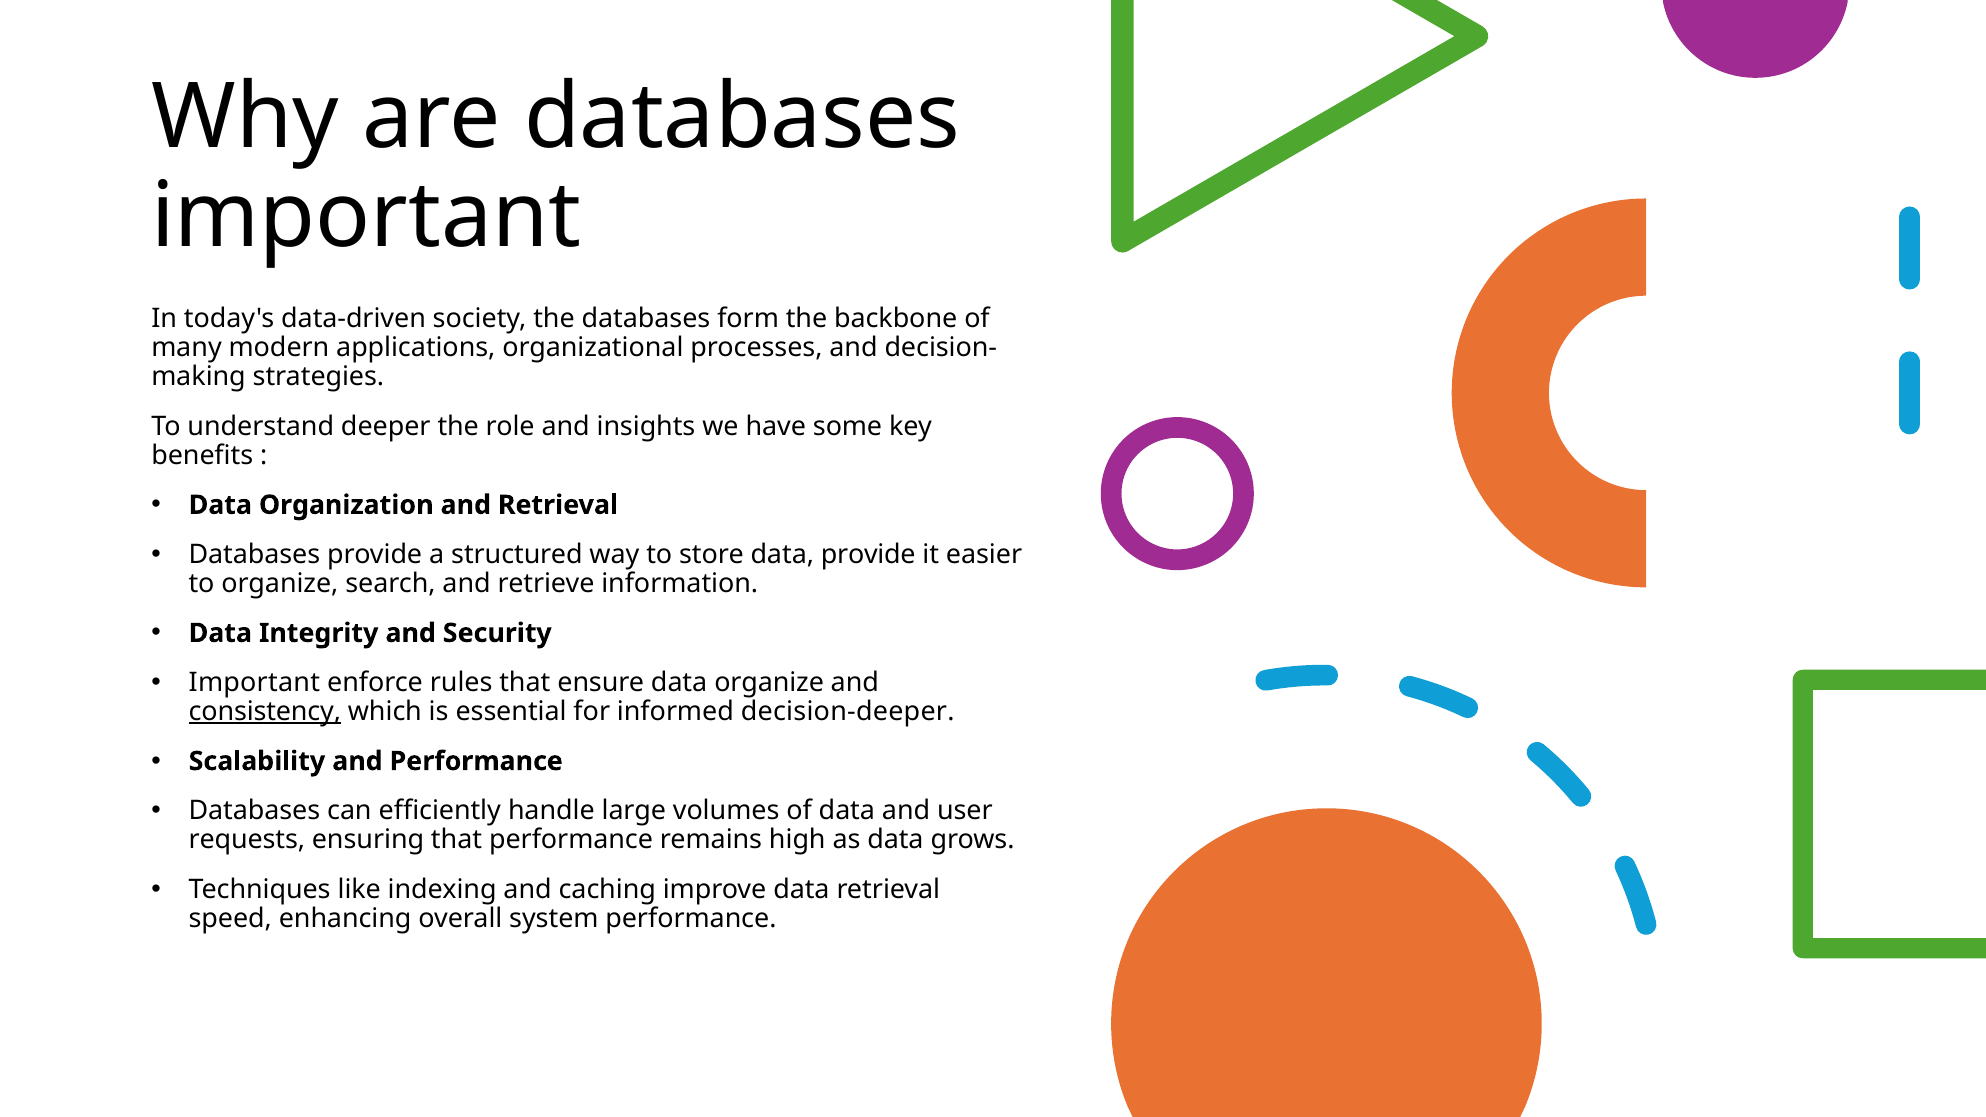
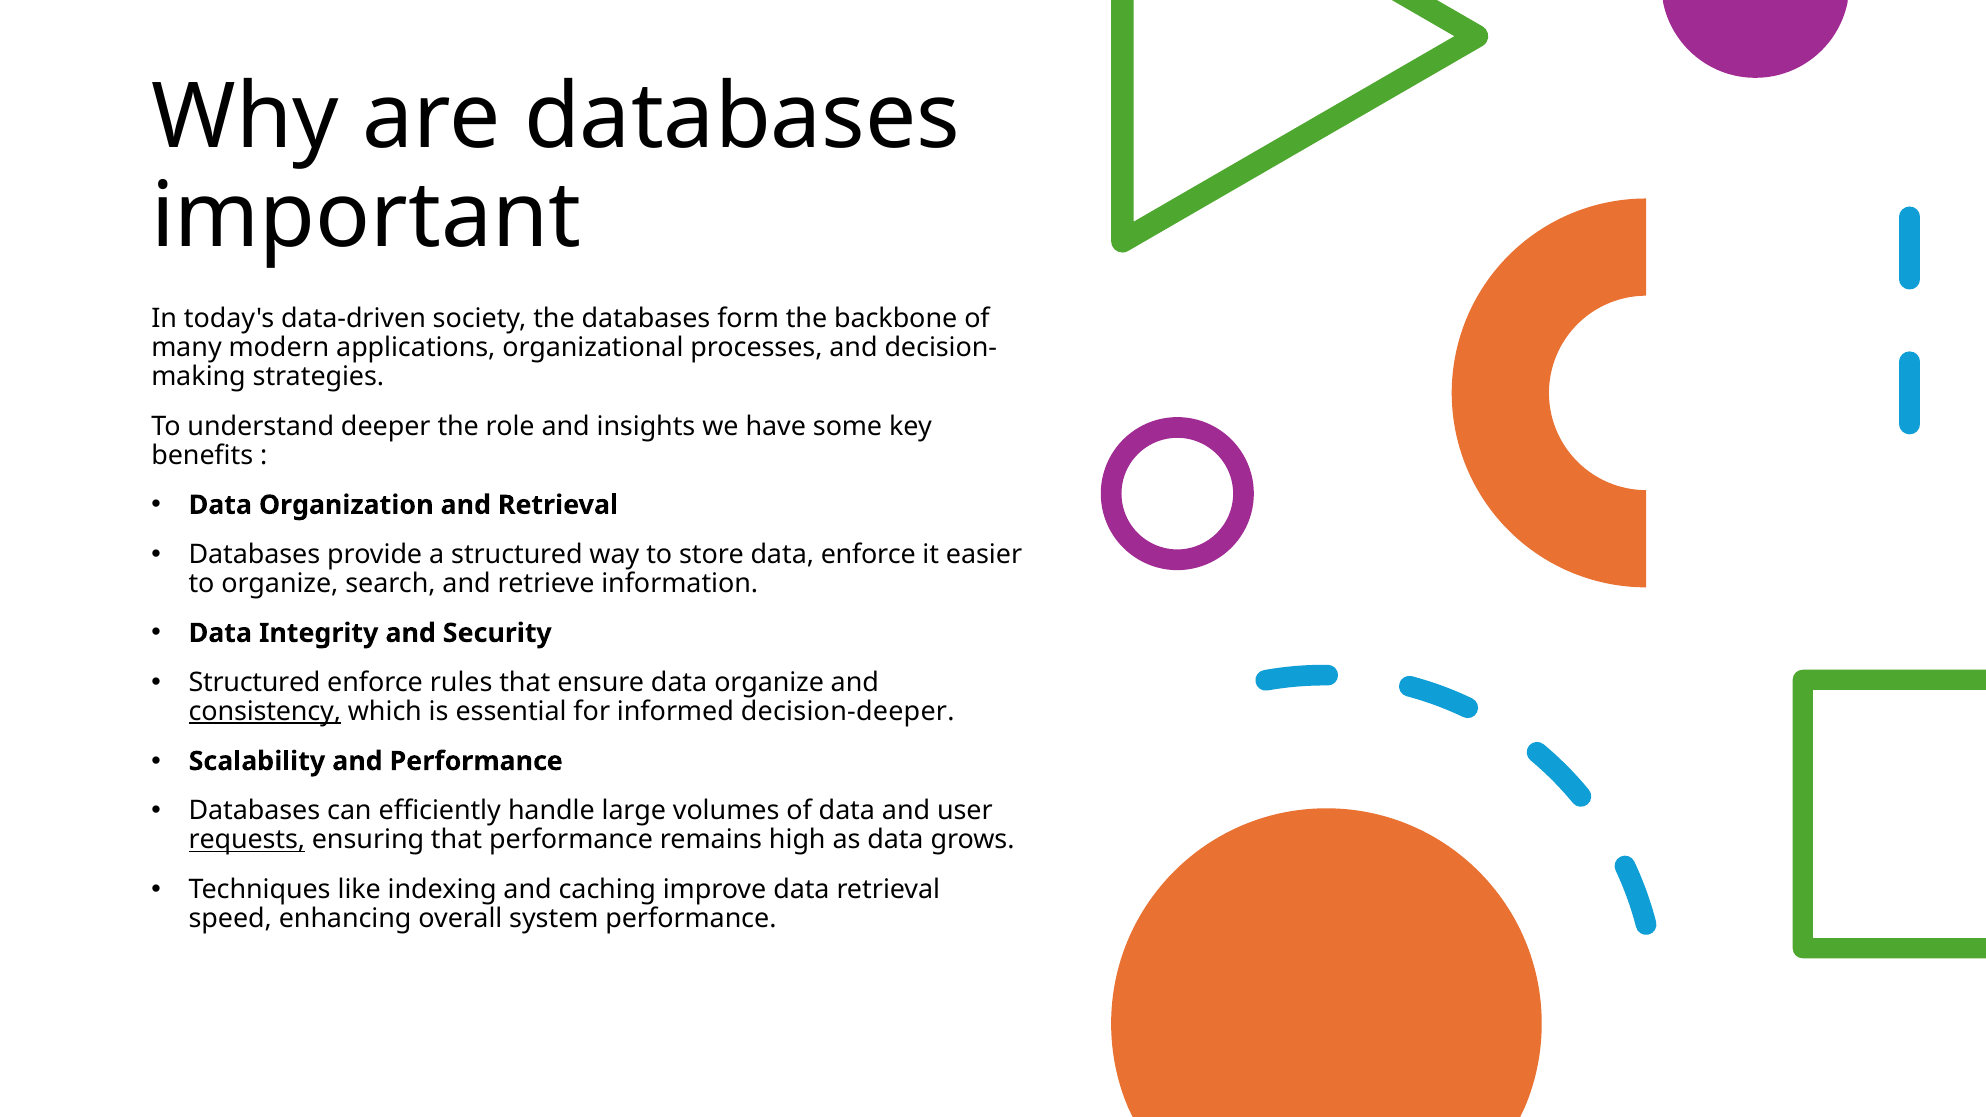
data provide: provide -> enforce
Important at (254, 683): Important -> Structured
requests underline: none -> present
